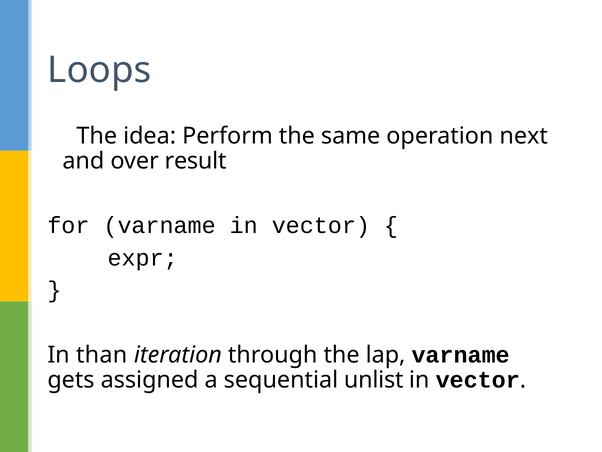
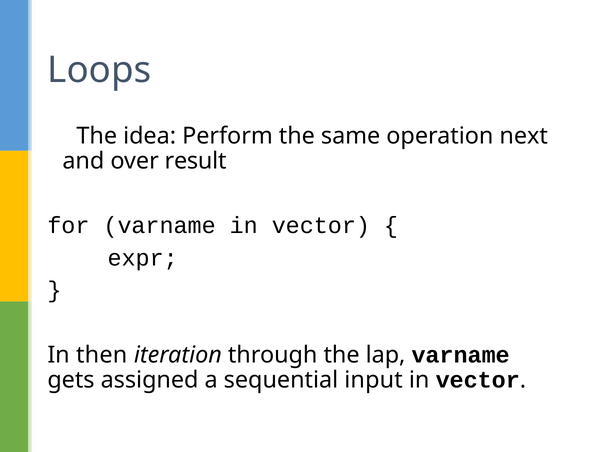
than: than -> then
unlist: unlist -> input
